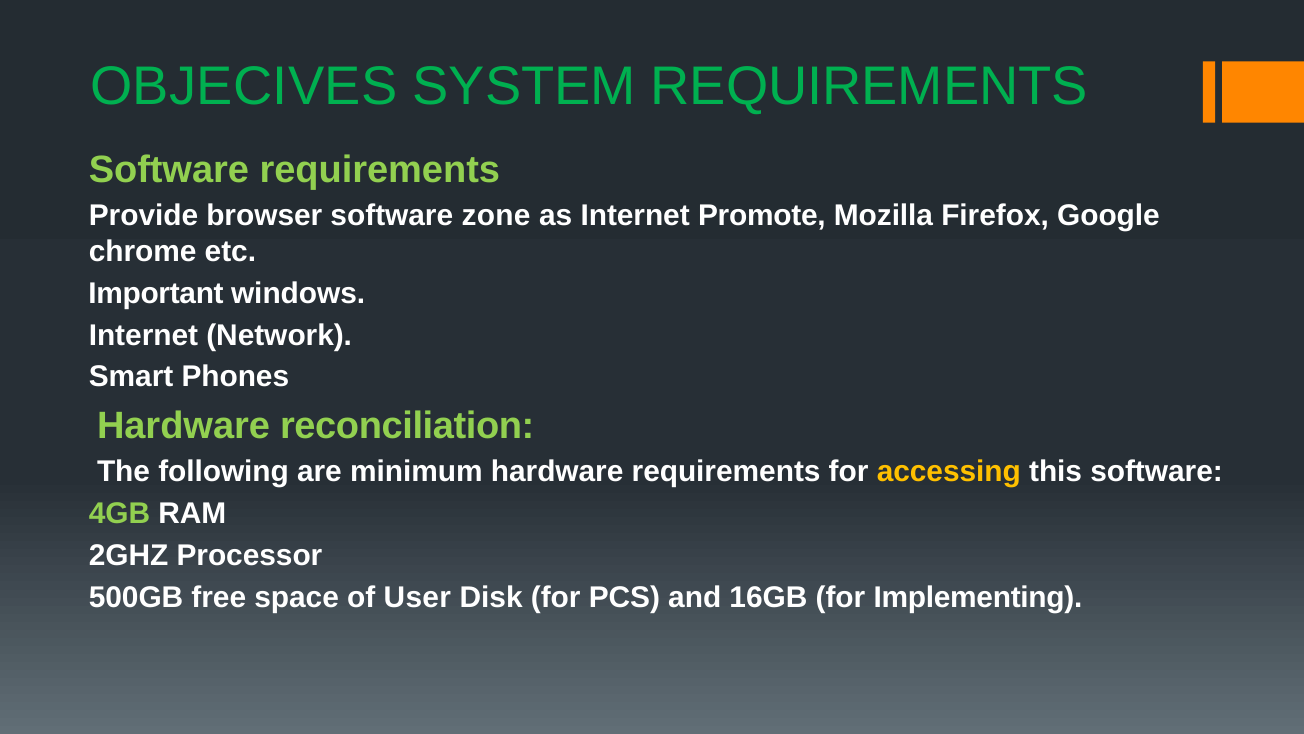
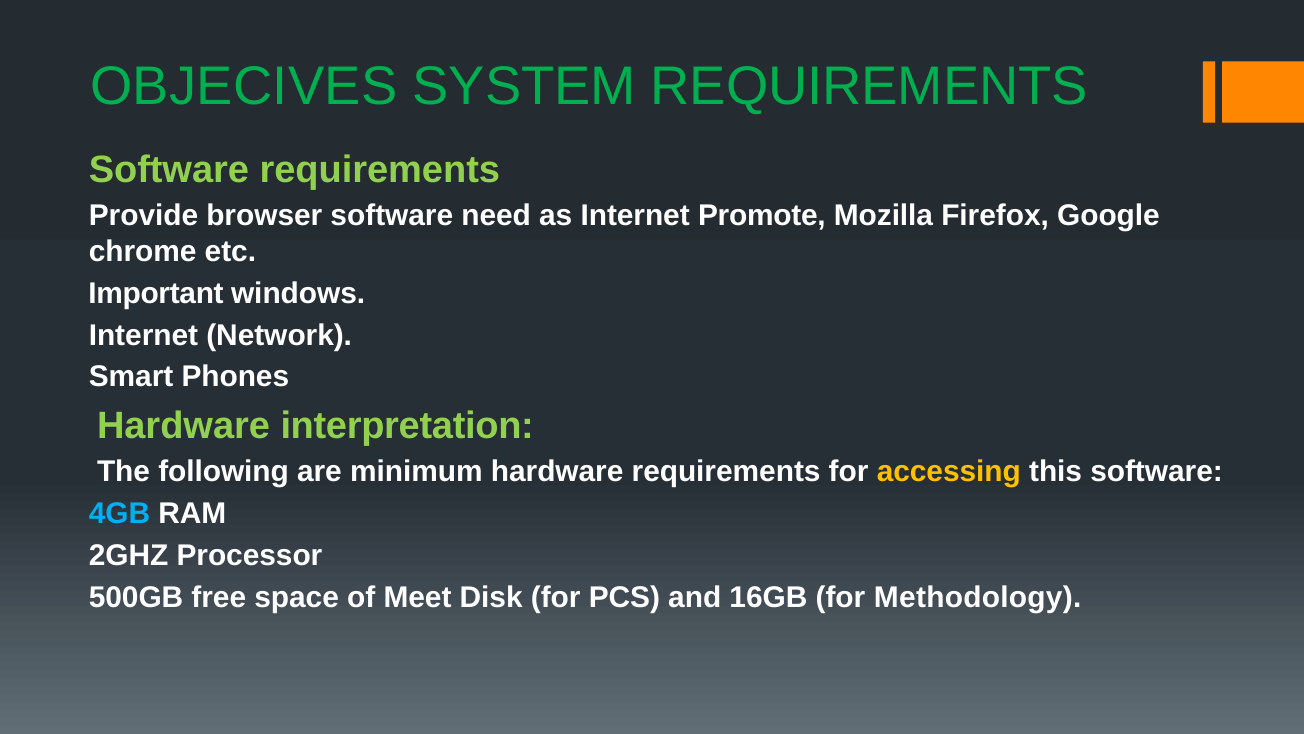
zone: zone -> need
reconciliation: reconciliation -> interpretation
4GB colour: light green -> light blue
User: User -> Meet
Implementing: Implementing -> Methodology
